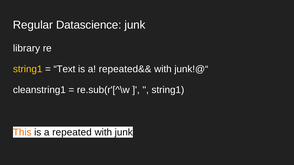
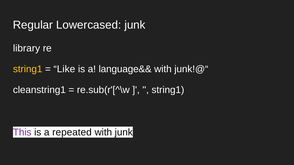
Datascience: Datascience -> Lowercased
Text: Text -> Like
repeated&&: repeated&& -> language&&
This colour: orange -> purple
